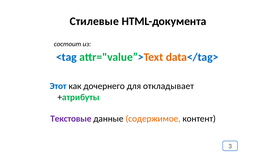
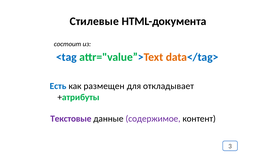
Этот: Этот -> Есть
дочернего: дочернего -> размещен
содержимое colour: orange -> purple
